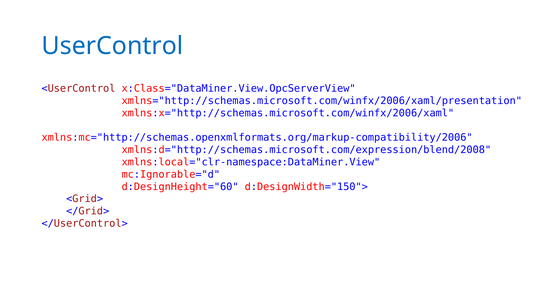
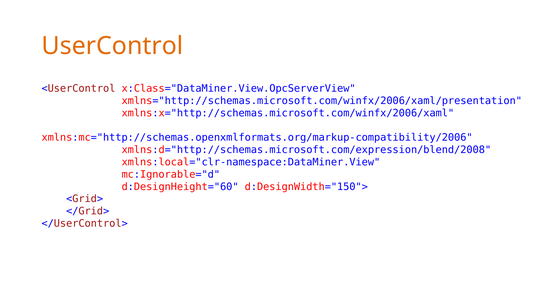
UserControl colour: blue -> orange
